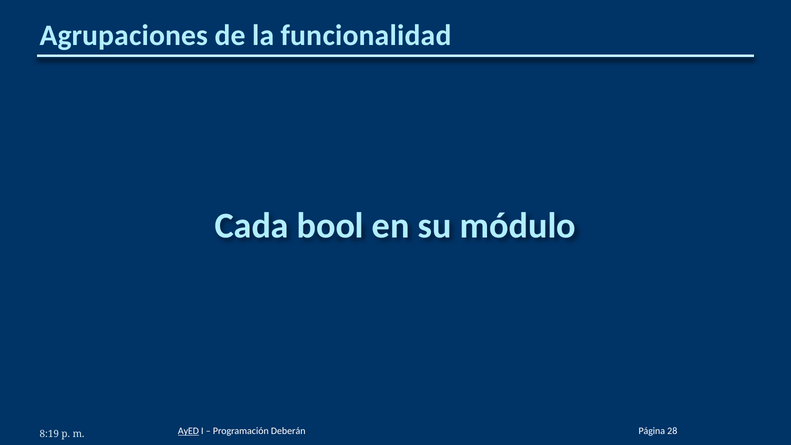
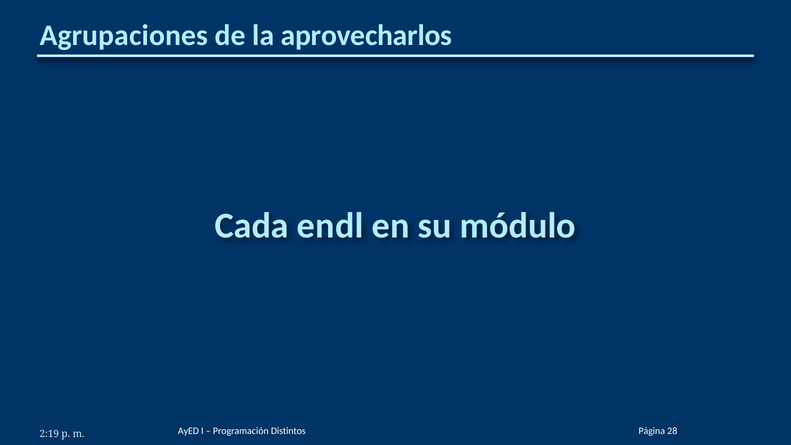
funcionalidad: funcionalidad -> aprovecharlos
bool: bool -> endl
AyED underline: present -> none
Deberán: Deberán -> Distintos
8:19: 8:19 -> 2:19
